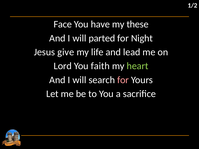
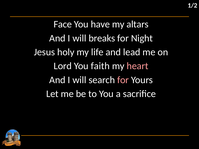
these: these -> altars
parted: parted -> breaks
give: give -> holy
heart colour: light green -> pink
